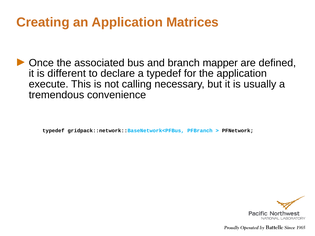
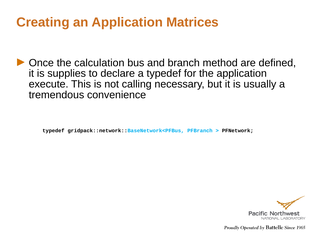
associated: associated -> calculation
mapper: mapper -> method
different: different -> supplies
